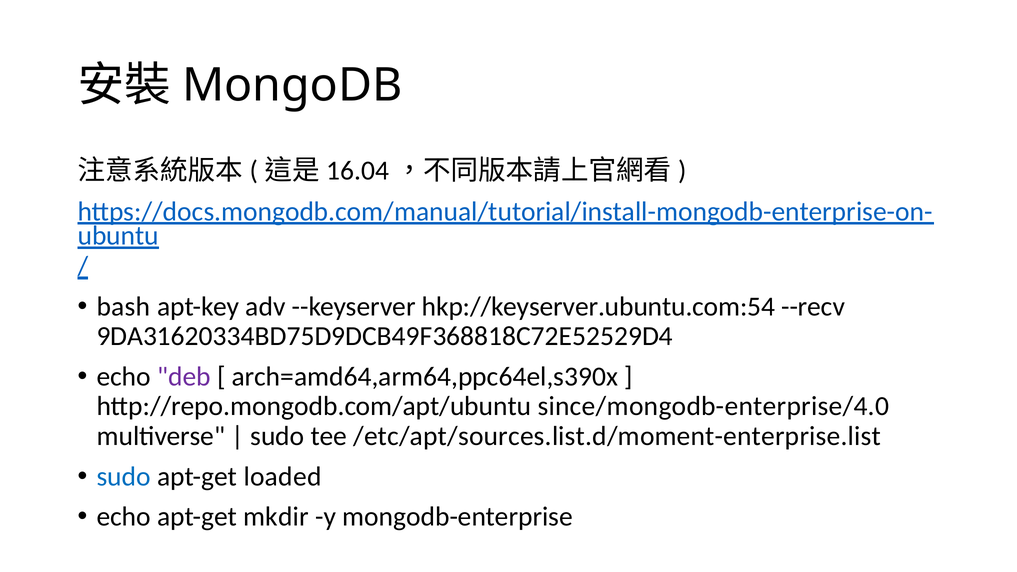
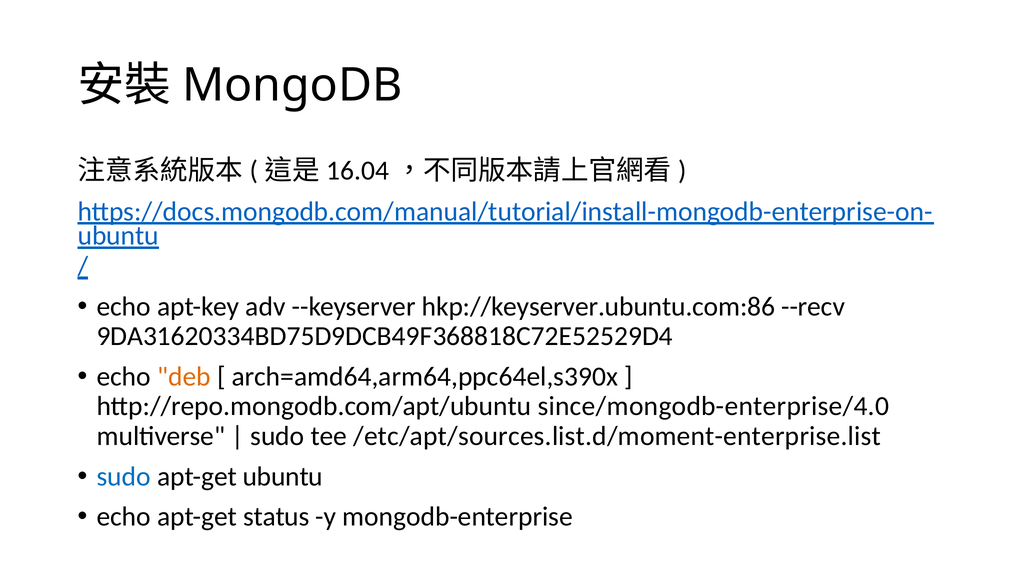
bash at (124, 307): bash -> echo
hkp://keyserver.ubuntu.com:54: hkp://keyserver.ubuntu.com:54 -> hkp://keyserver.ubuntu.com:86
deb colour: purple -> orange
apt-get loaded: loaded -> ubuntu
mkdir: mkdir -> status
